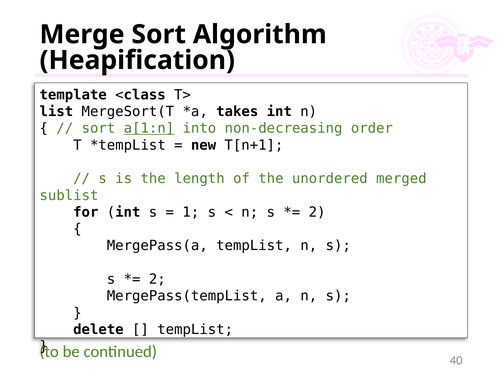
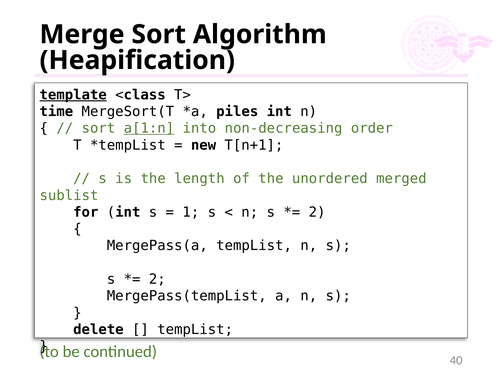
template underline: none -> present
list: list -> time
takes: takes -> piles
